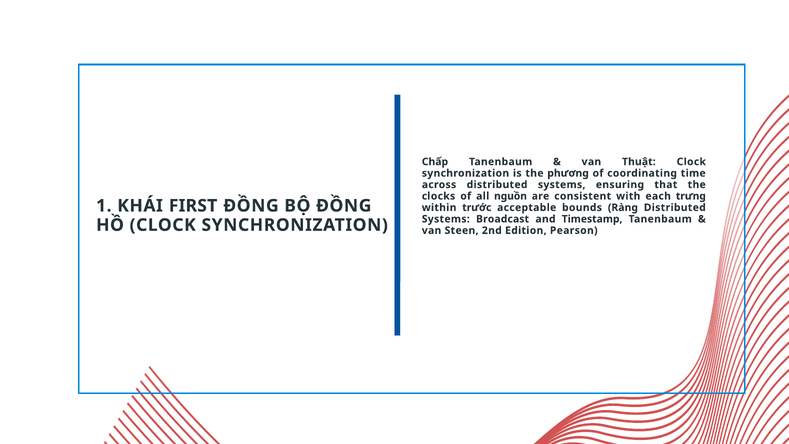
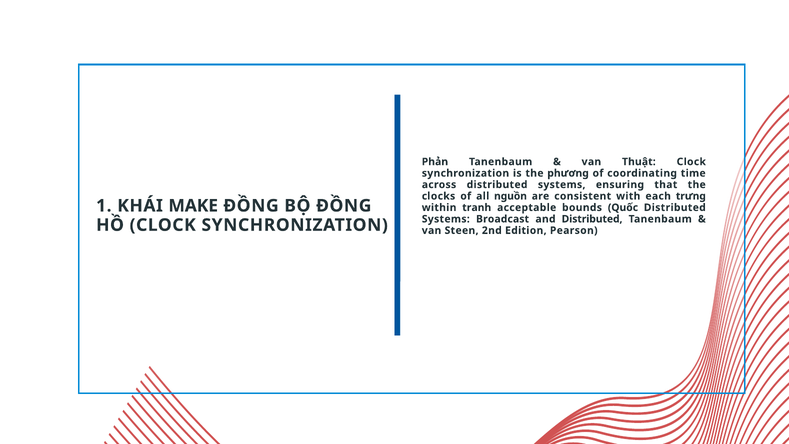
Chấp: Chấp -> Phản
FIRST: FIRST -> MAKE
trước: trước -> tranh
Ràng: Ràng -> Quốc
and Timestamp: Timestamp -> Distributed
